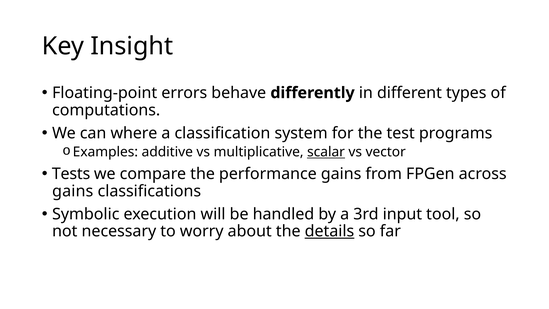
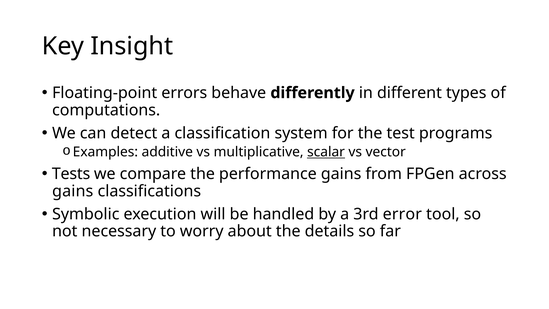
where: where -> detect
input: input -> error
details underline: present -> none
